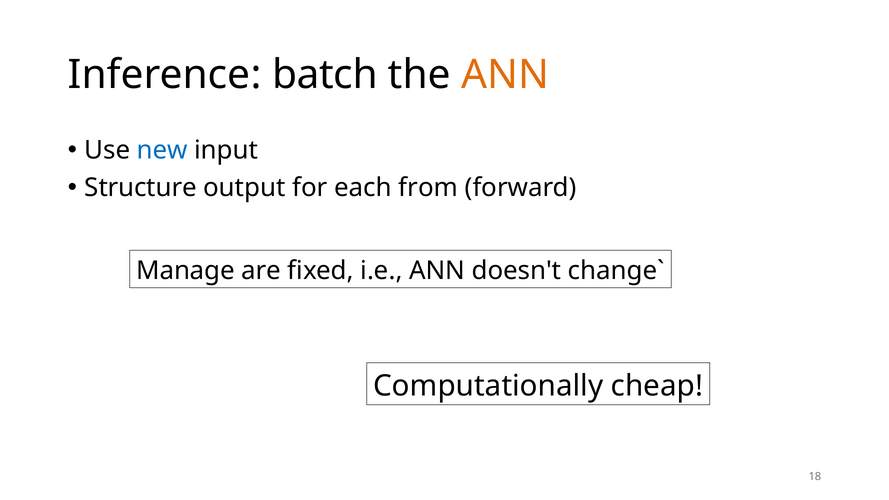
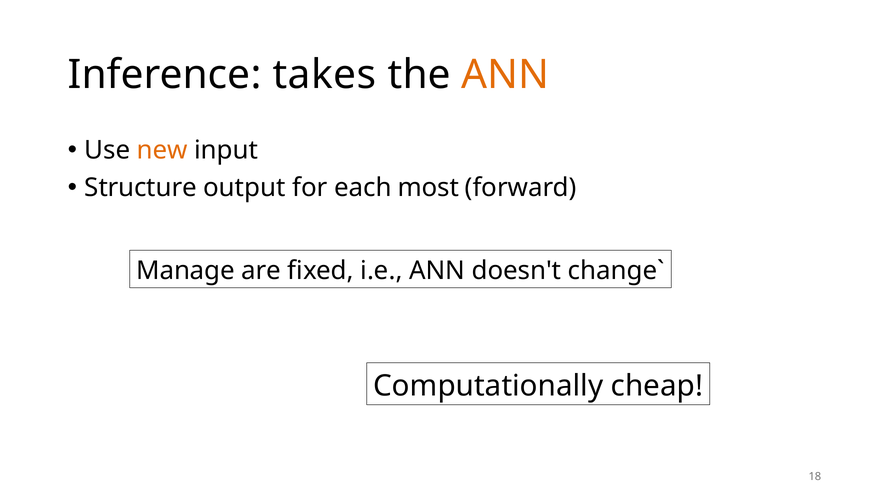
batch: batch -> takes
new colour: blue -> orange
from: from -> most
